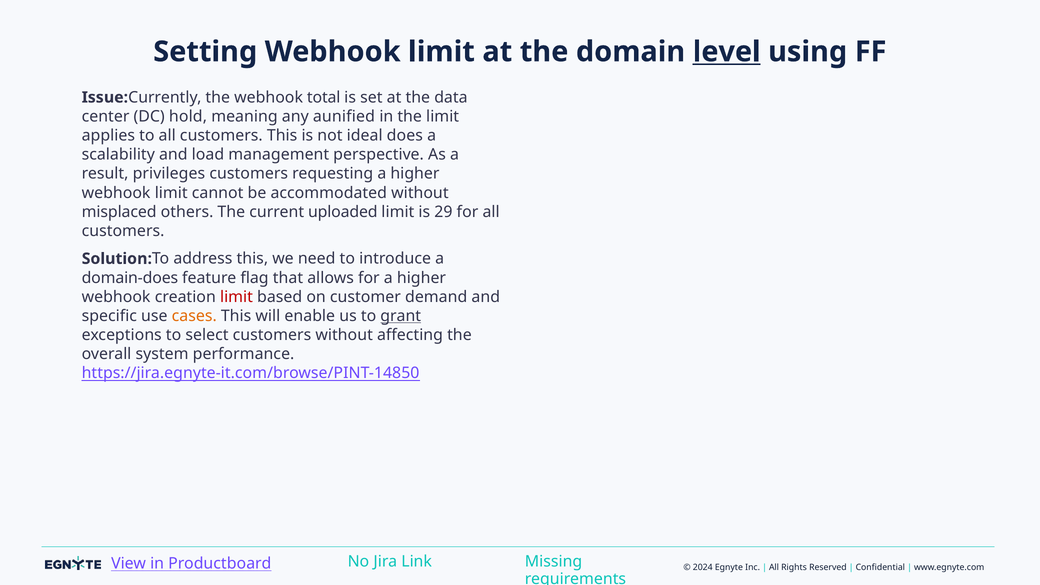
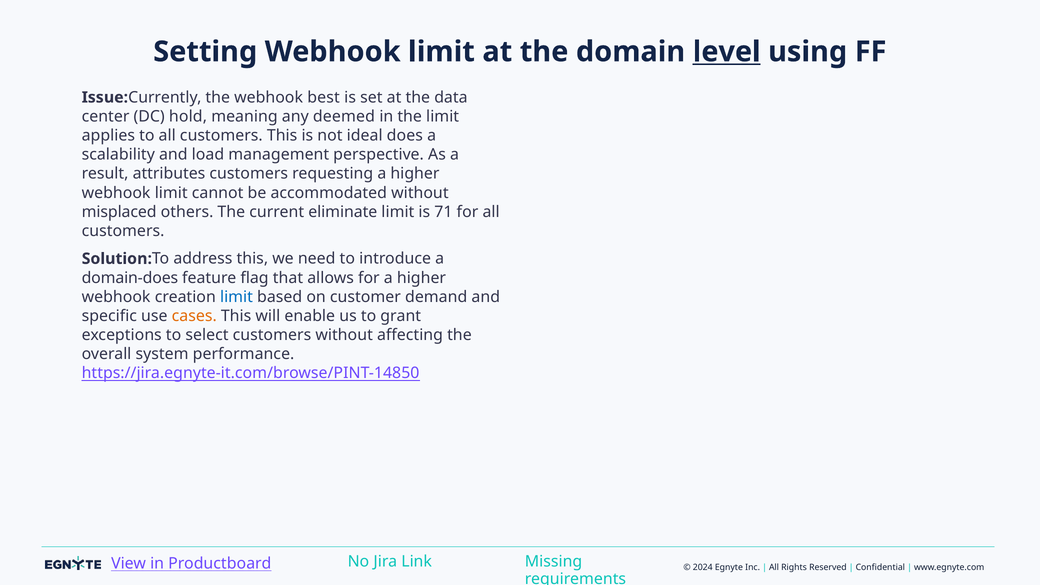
total: total -> best
aunified: aunified -> deemed
privileges: privileges -> attributes
uploaded: uploaded -> eliminate
29: 29 -> 71
limit at (236, 297) colour: red -> blue
grant underline: present -> none
